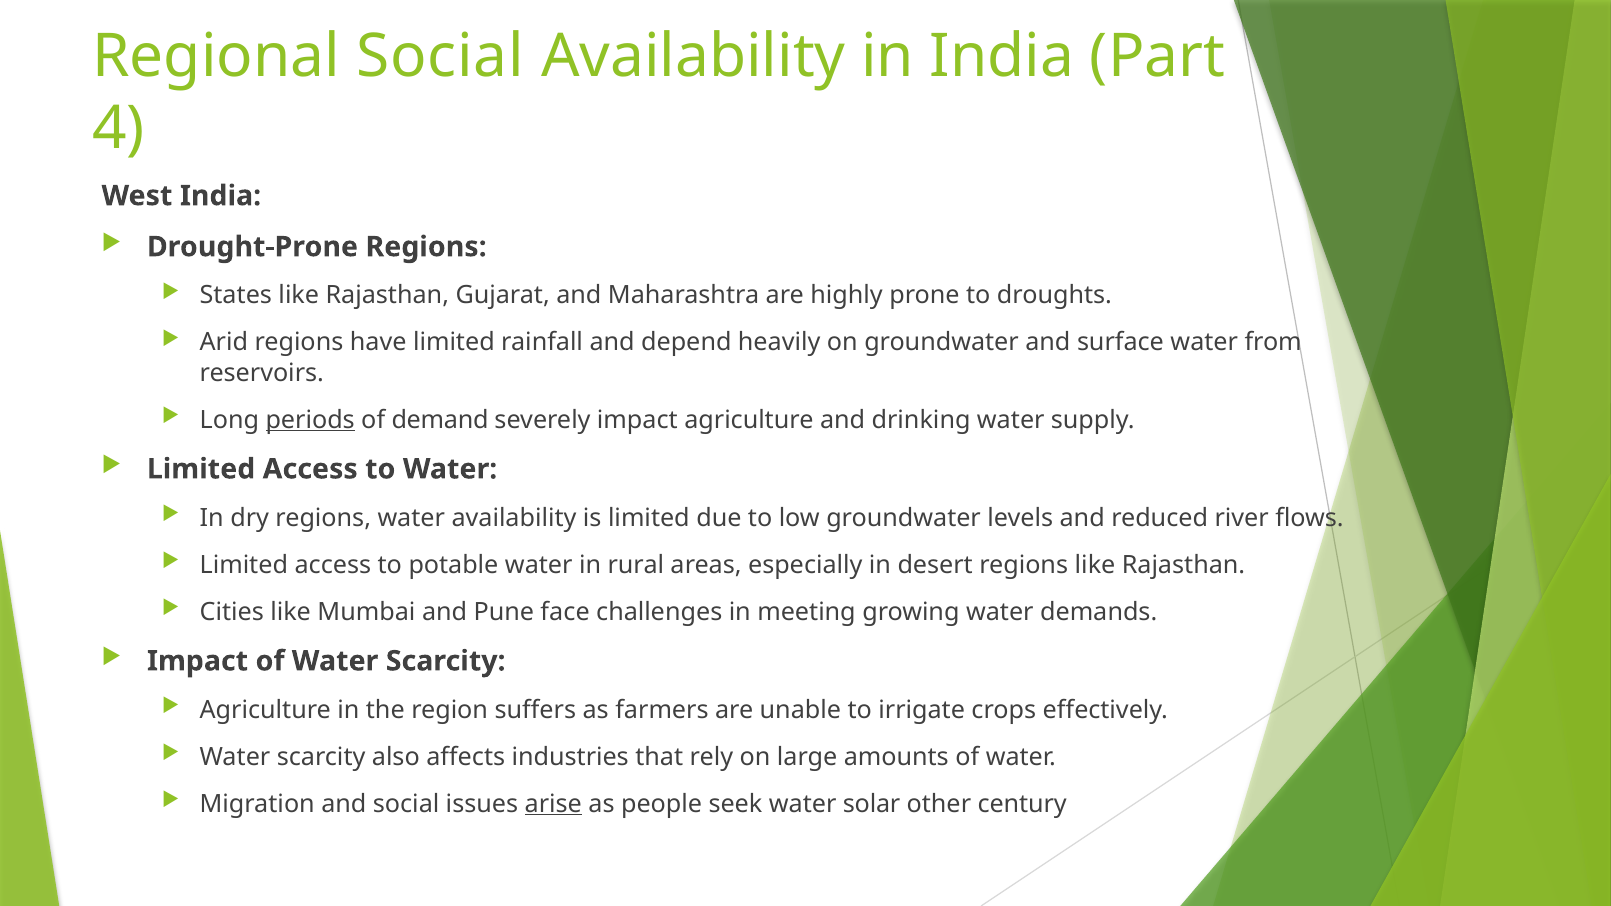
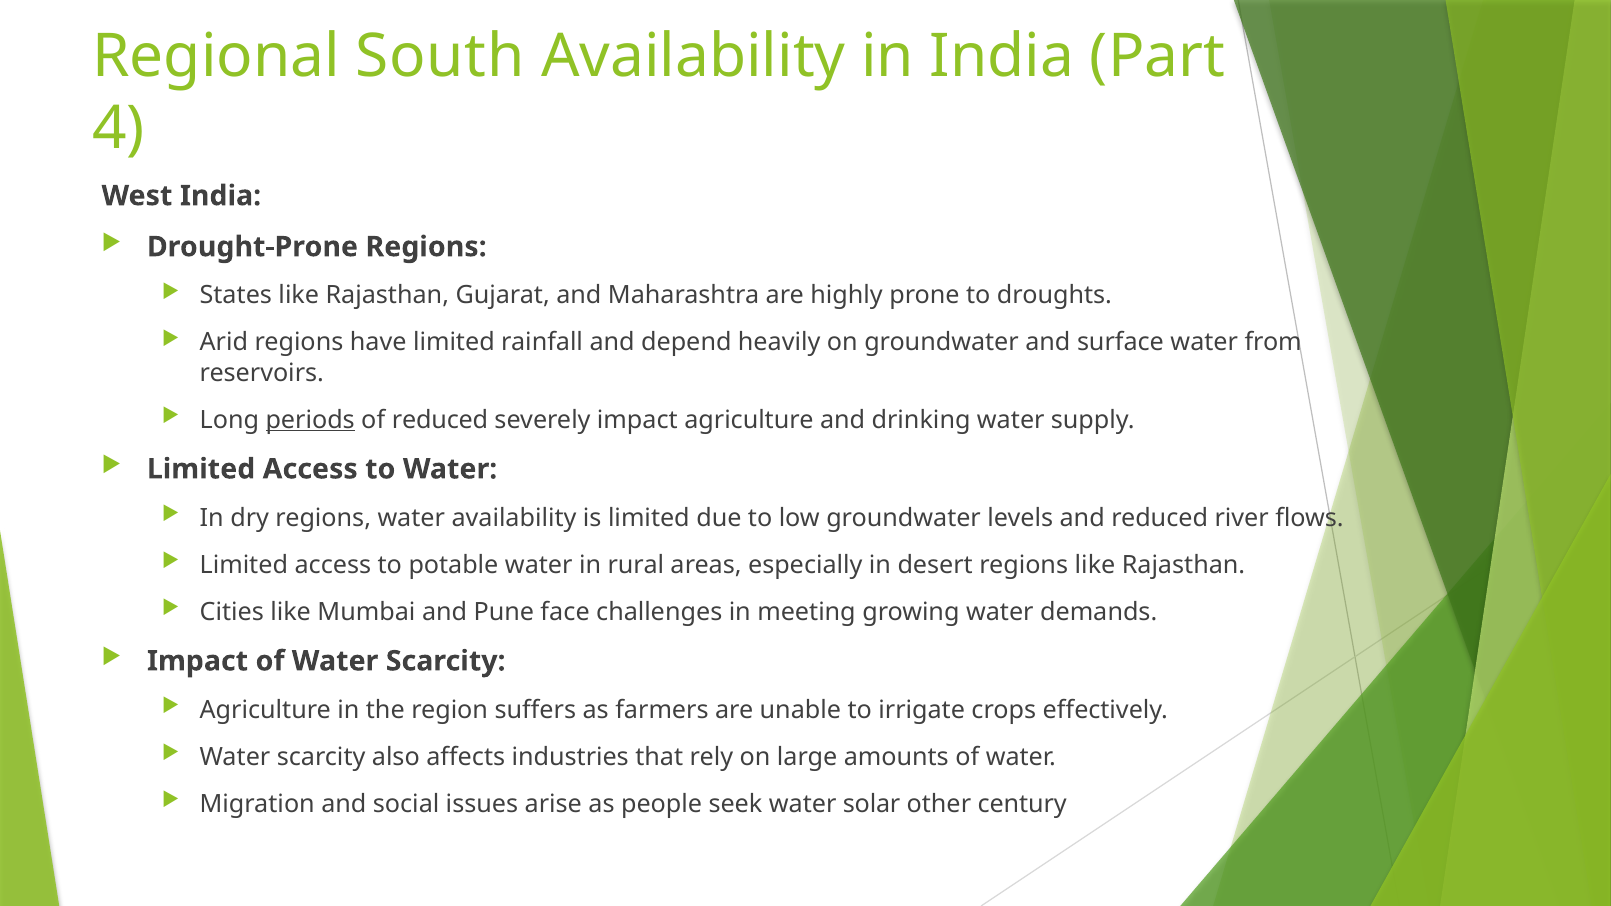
Regional Social: Social -> South
of demand: demand -> reduced
arise underline: present -> none
